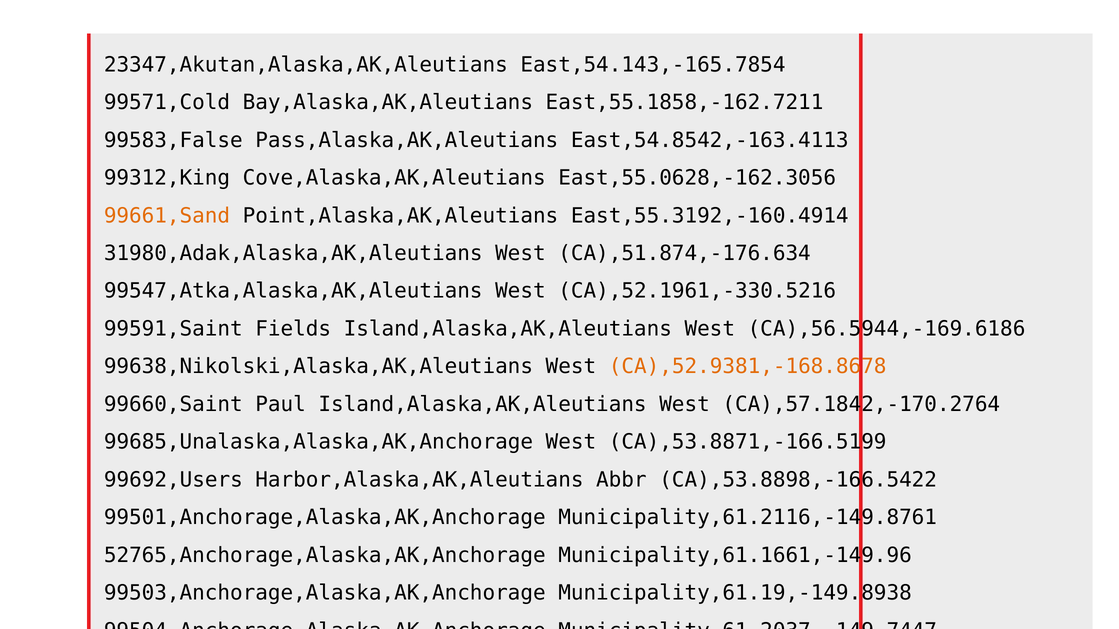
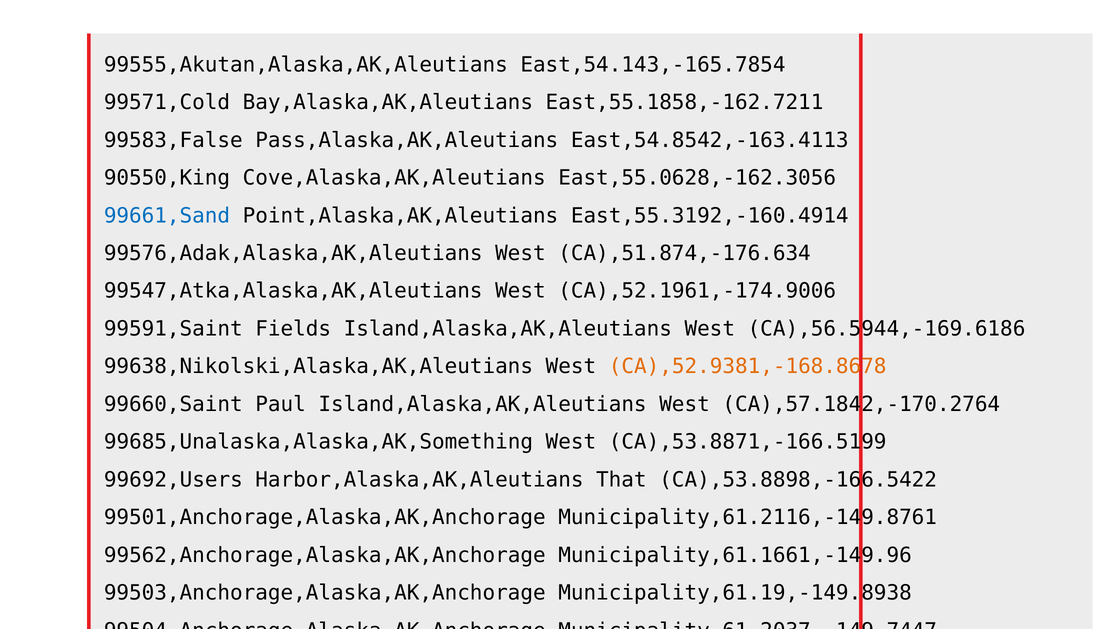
23347,Akutan,Alaska,AK,Aleutians: 23347,Akutan,Alaska,AK,Aleutians -> 99555,Akutan,Alaska,AK,Aleutians
99312,King: 99312,King -> 90550,King
99661,Sand colour: orange -> blue
31980,Adak,Alaska,AK,Aleutians: 31980,Adak,Alaska,AK,Aleutians -> 99576,Adak,Alaska,AK,Aleutians
CA),52.1961,-330.5216: CA),52.1961,-330.5216 -> CA),52.1961,-174.9006
99685,Unalaska,Alaska,AK,Anchorage: 99685,Unalaska,Alaska,AK,Anchorage -> 99685,Unalaska,Alaska,AK,Something
Abbr: Abbr -> That
52765,Anchorage,Alaska,AK,Anchorage: 52765,Anchorage,Alaska,AK,Anchorage -> 99562,Anchorage,Alaska,AK,Anchorage
